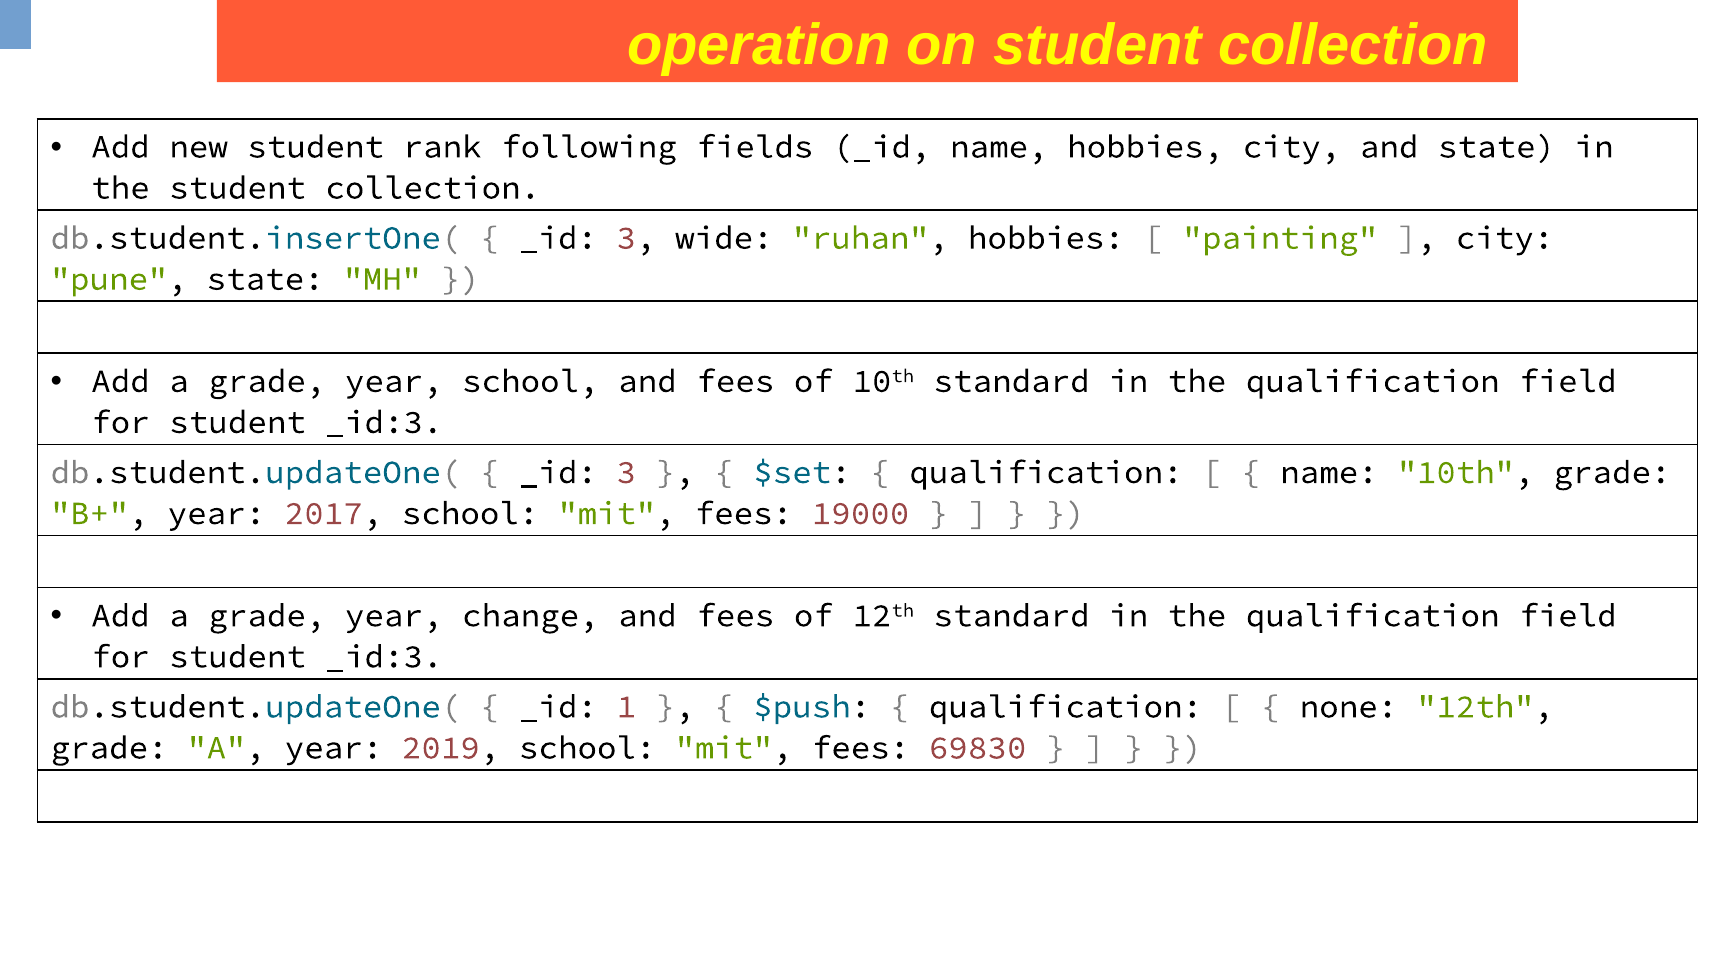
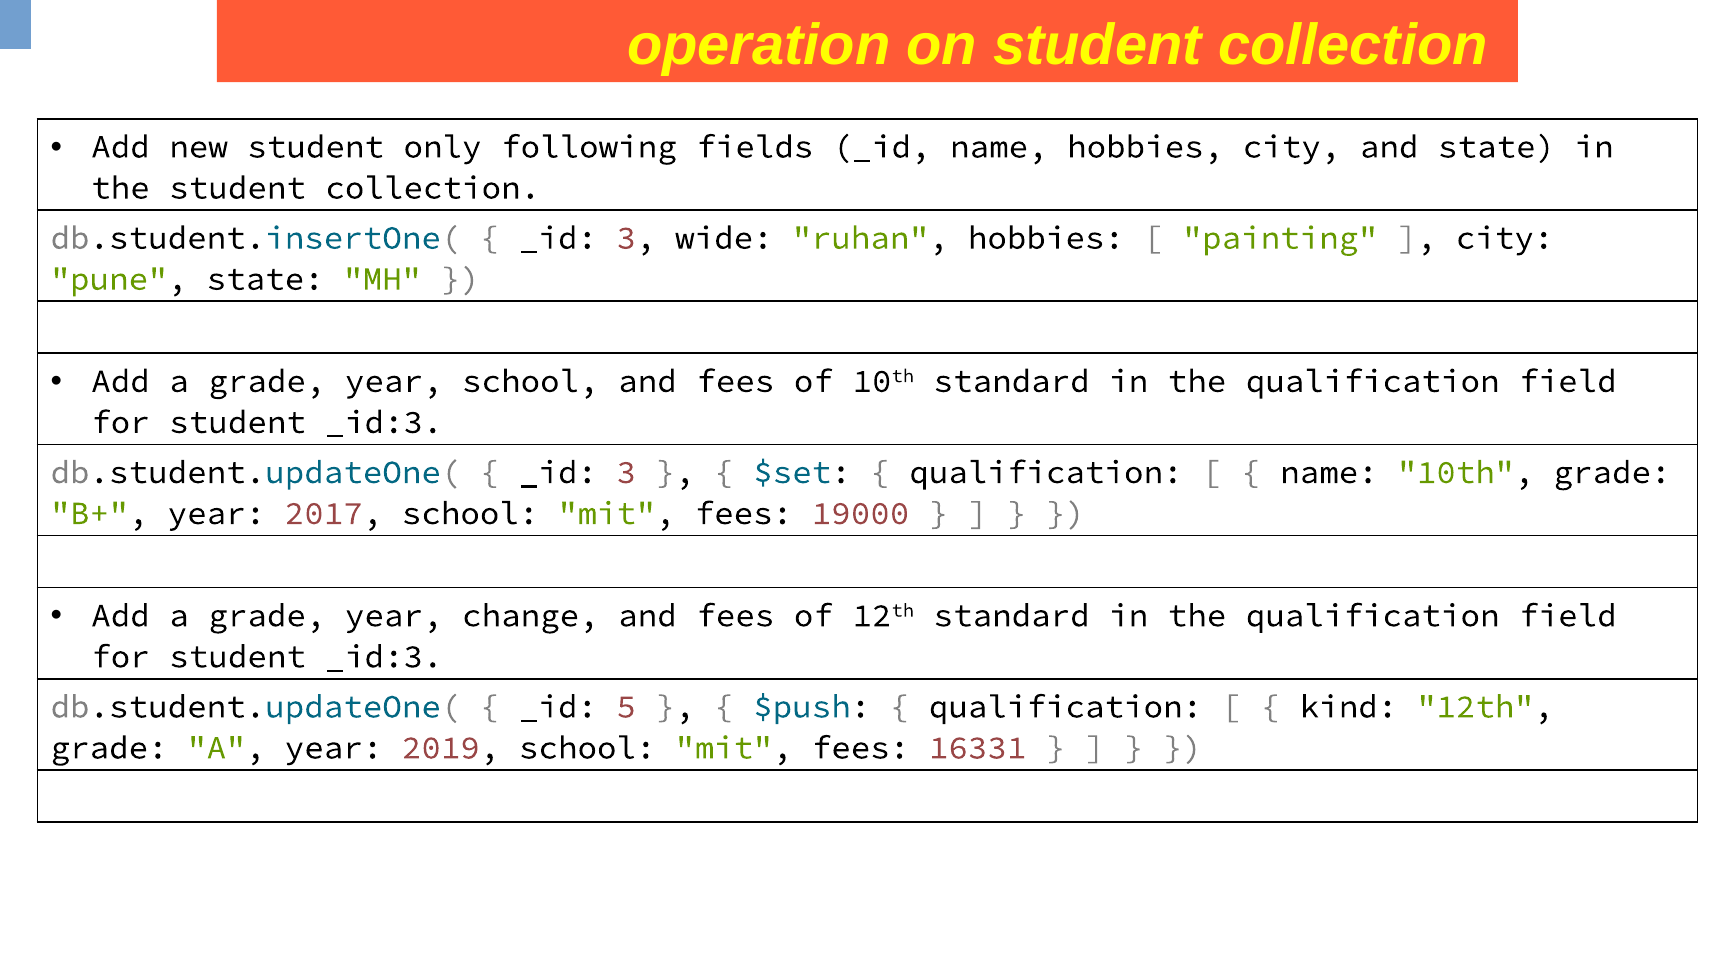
rank: rank -> only
1: 1 -> 5
none: none -> kind
69830: 69830 -> 16331
